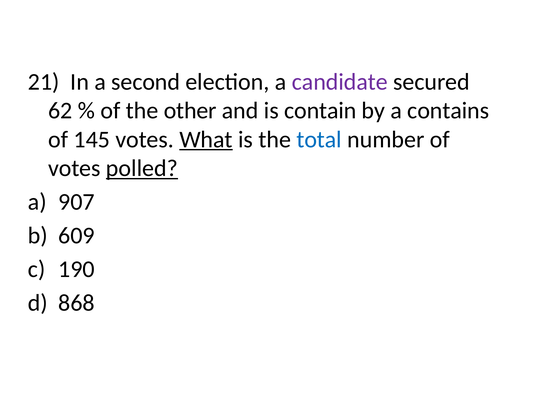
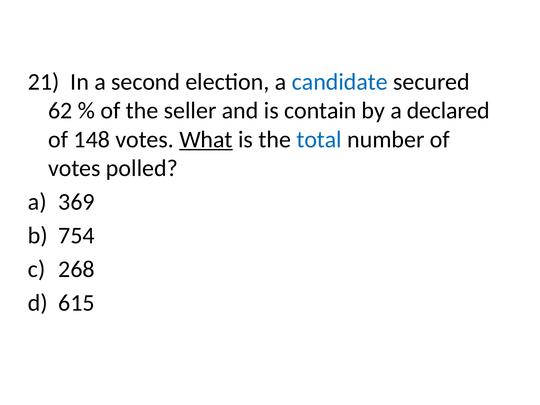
candidate colour: purple -> blue
other: other -> seller
contains: contains -> declared
145: 145 -> 148
polled underline: present -> none
907: 907 -> 369
609: 609 -> 754
190: 190 -> 268
868: 868 -> 615
